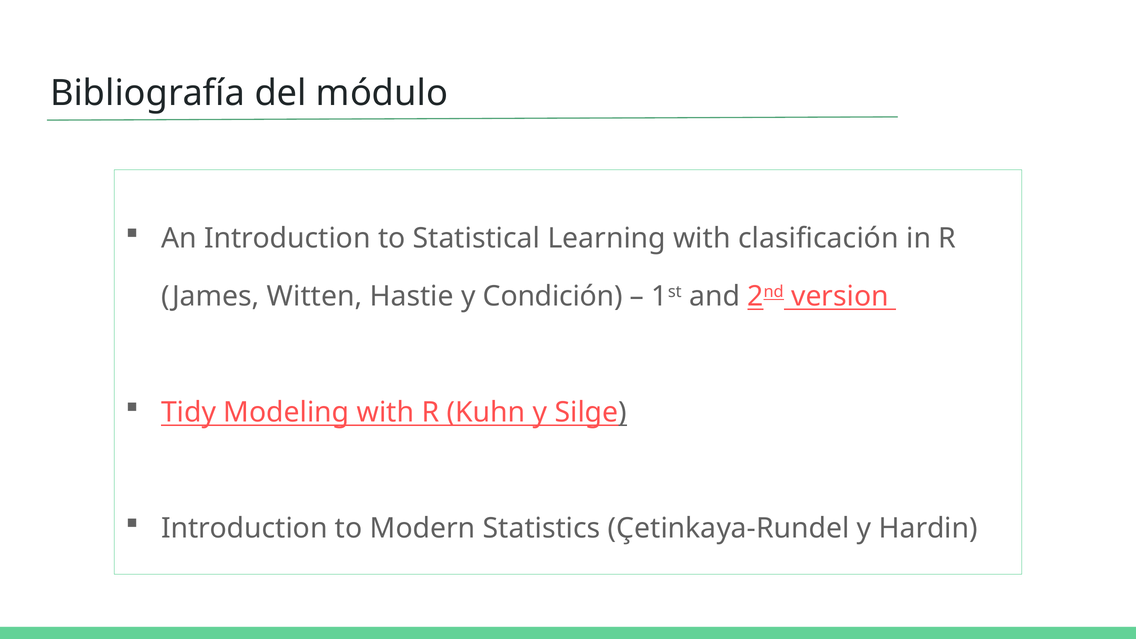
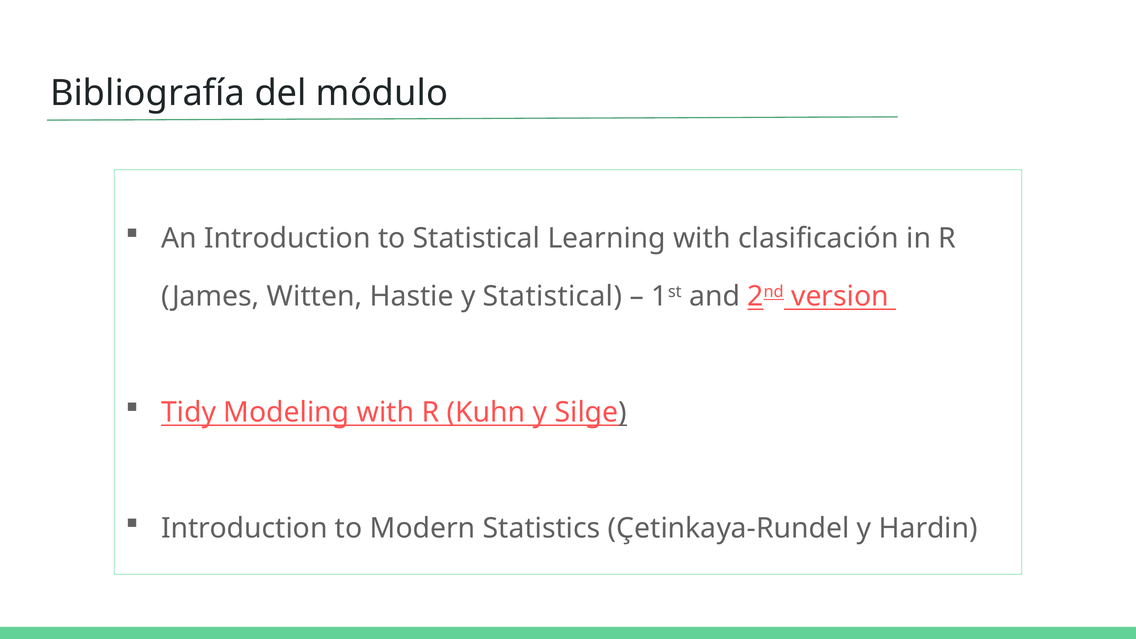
y Condición: Condición -> Statistical
